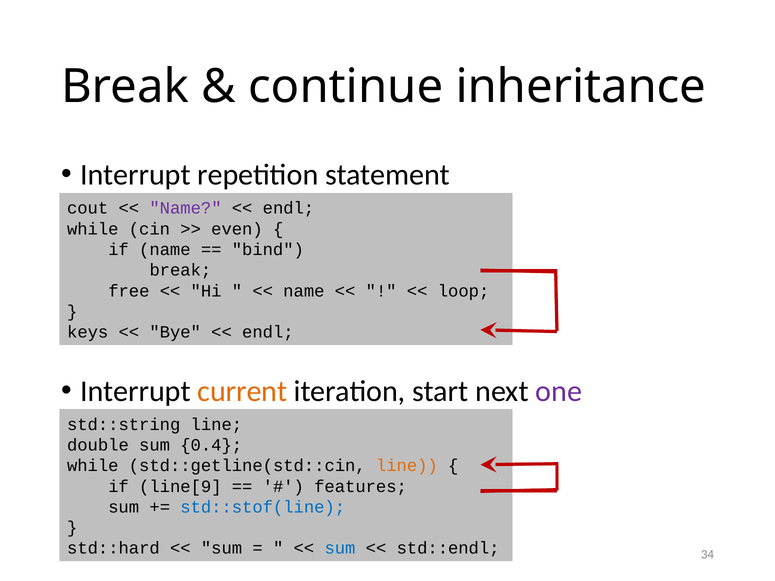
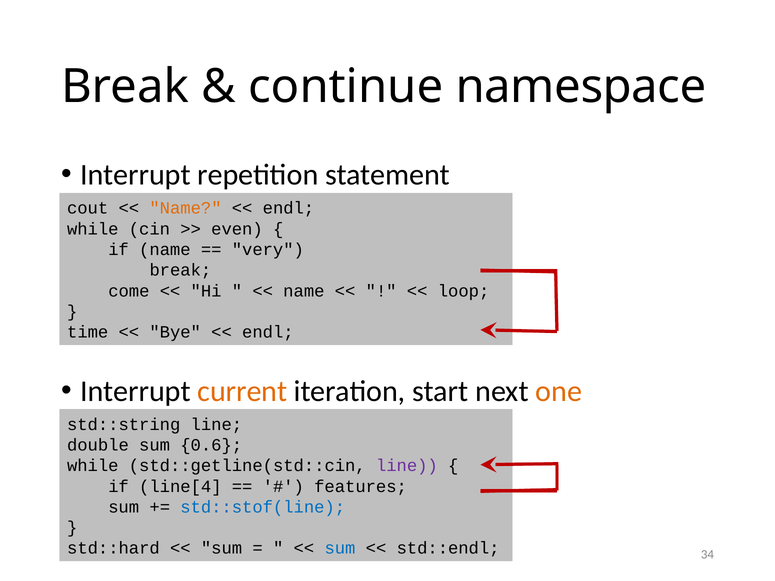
inheritance: inheritance -> namespace
Name at (185, 208) colour: purple -> orange
bind: bind -> very
free: free -> come
keys: keys -> time
one colour: purple -> orange
0.4: 0.4 -> 0.6
line at (407, 466) colour: orange -> purple
line[9: line[9 -> line[4
